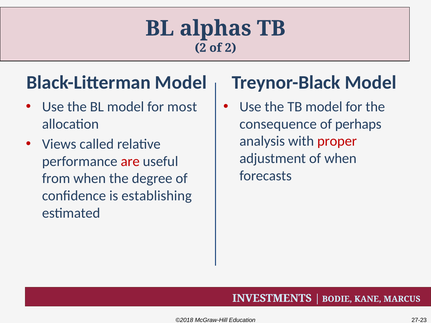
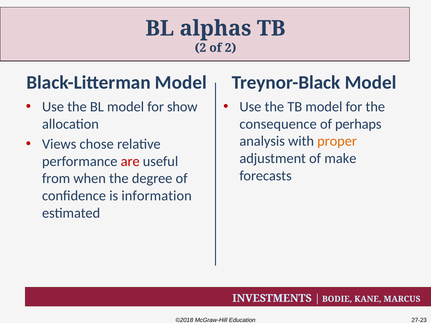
most: most -> show
proper colour: red -> orange
called: called -> chose
of when: when -> make
establishing: establishing -> information
